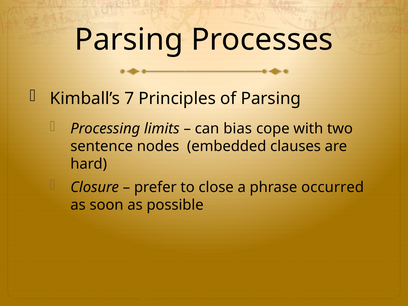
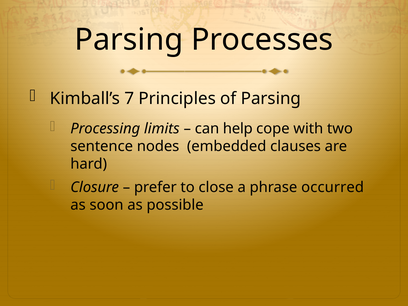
bias: bias -> help
